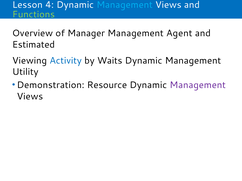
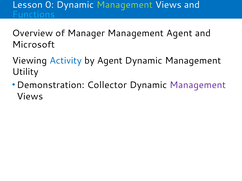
4: 4 -> 0
Management at (125, 5) colour: light blue -> light green
Functions colour: light green -> light blue
Estimated: Estimated -> Microsoft
by Waits: Waits -> Agent
Resource: Resource -> Collector
